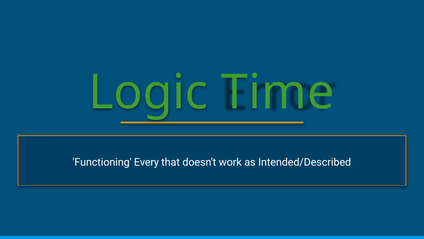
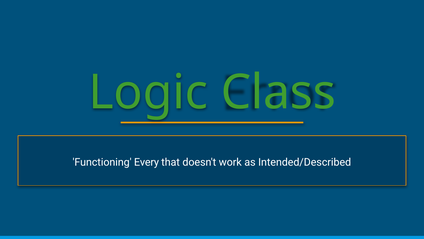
Time: Time -> Class
